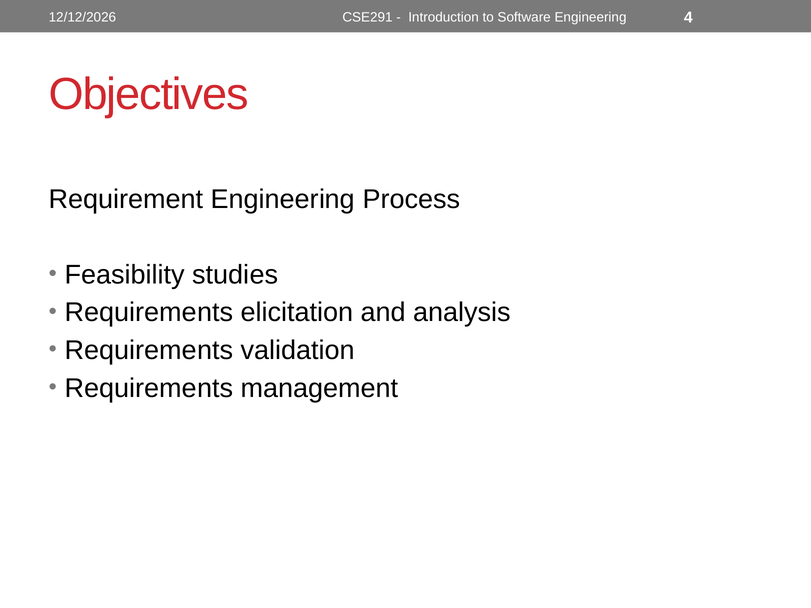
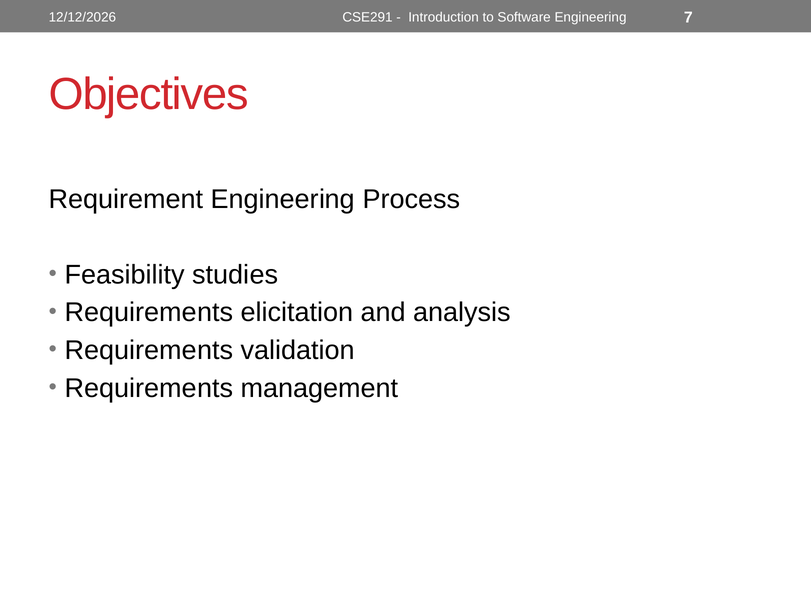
4: 4 -> 7
